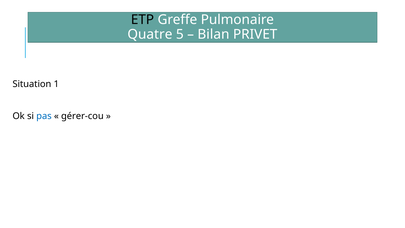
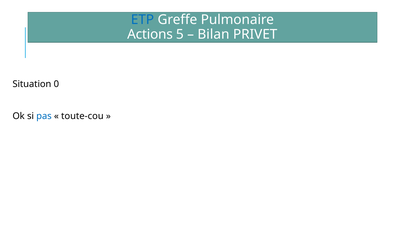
ETP colour: black -> blue
Quatre: Quatre -> Actions
1: 1 -> 0
gérer-cou: gérer-cou -> toute-cou
